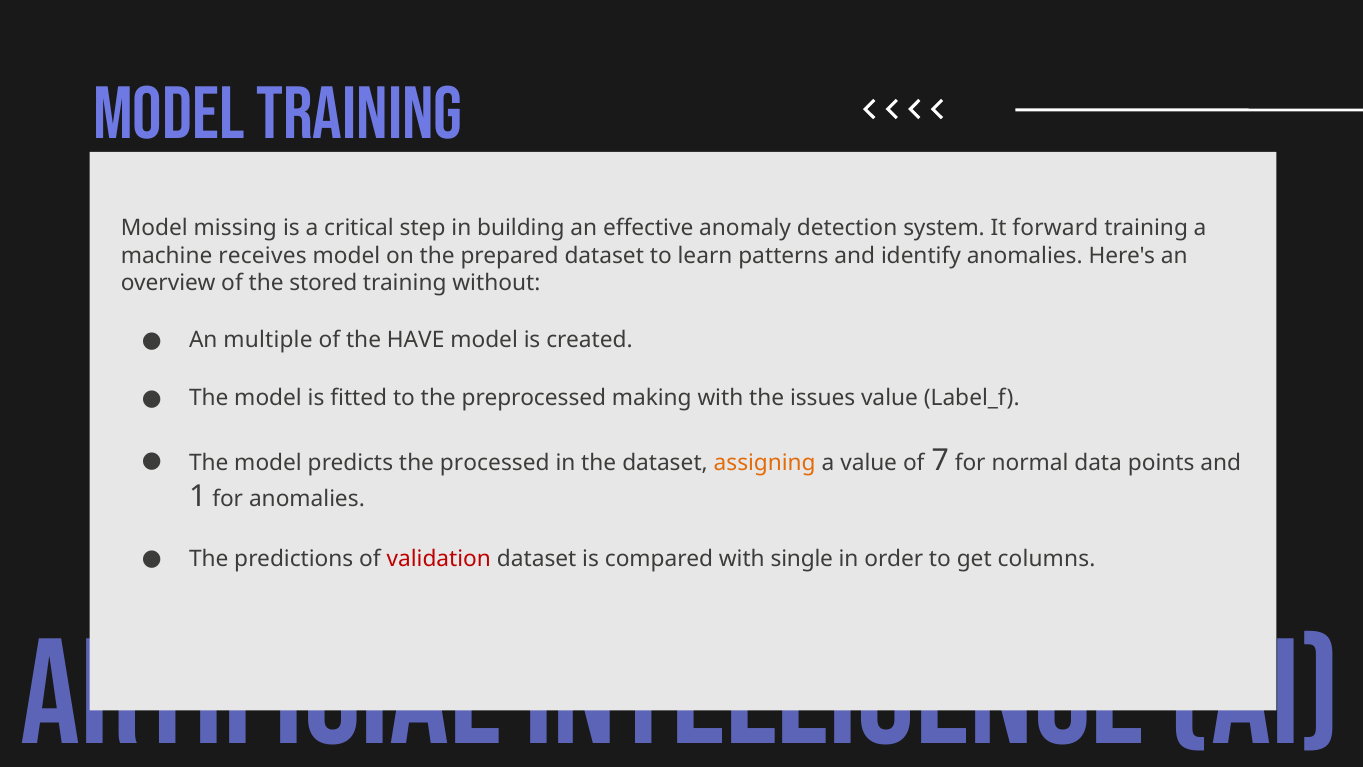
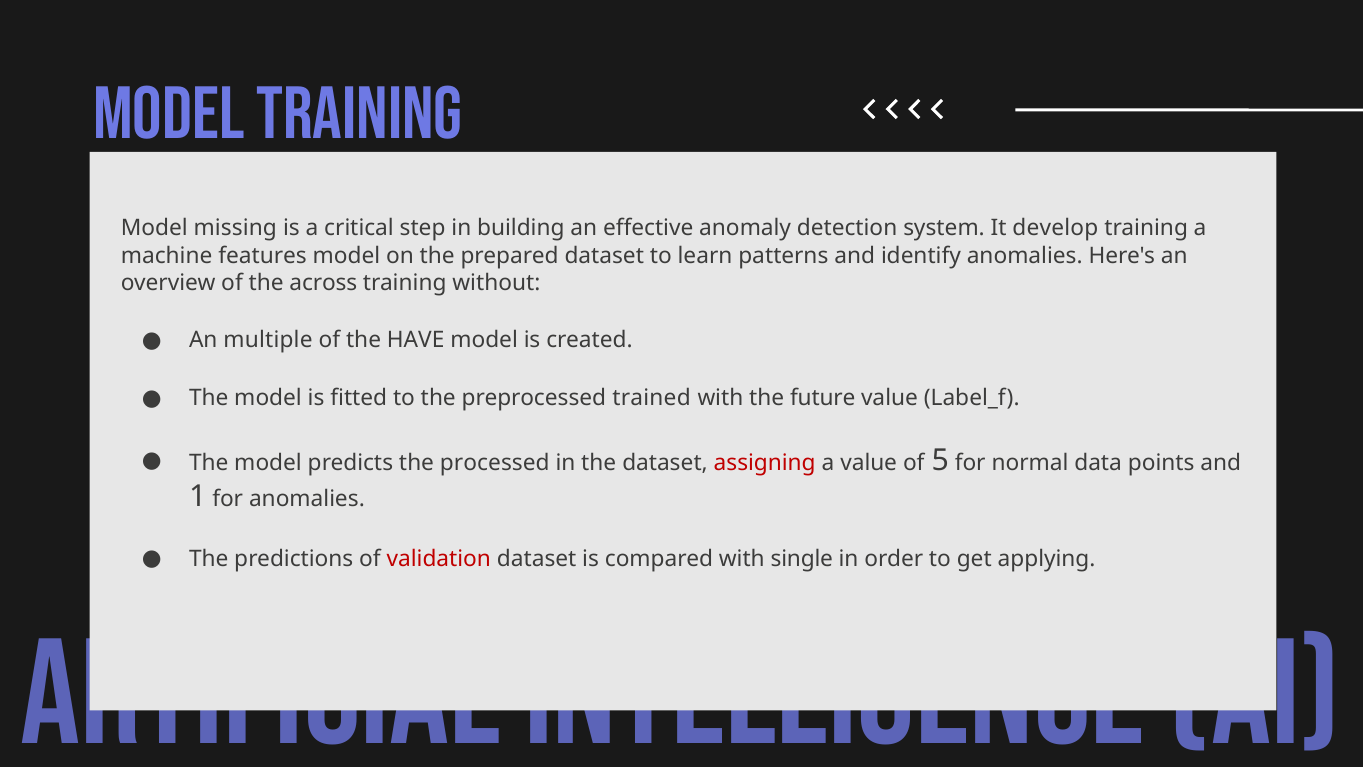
forward: forward -> develop
receives: receives -> features
stored: stored -> across
making: making -> trained
issues: issues -> future
assigning colour: orange -> red
7: 7 -> 5
columns: columns -> applying
